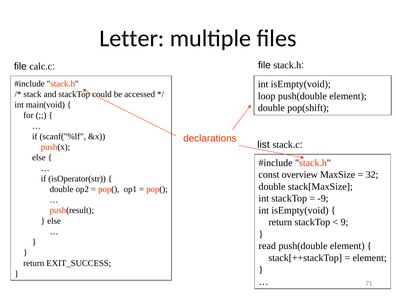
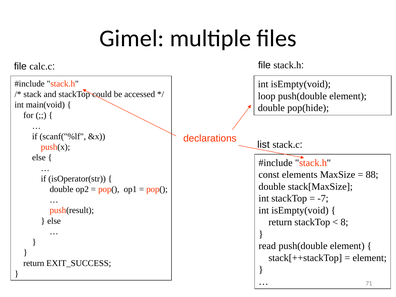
Letter: Letter -> Gimel
pop(shift: pop(shift -> pop(hide
overview: overview -> elements
32: 32 -> 88
-9: -9 -> -7
9: 9 -> 8
